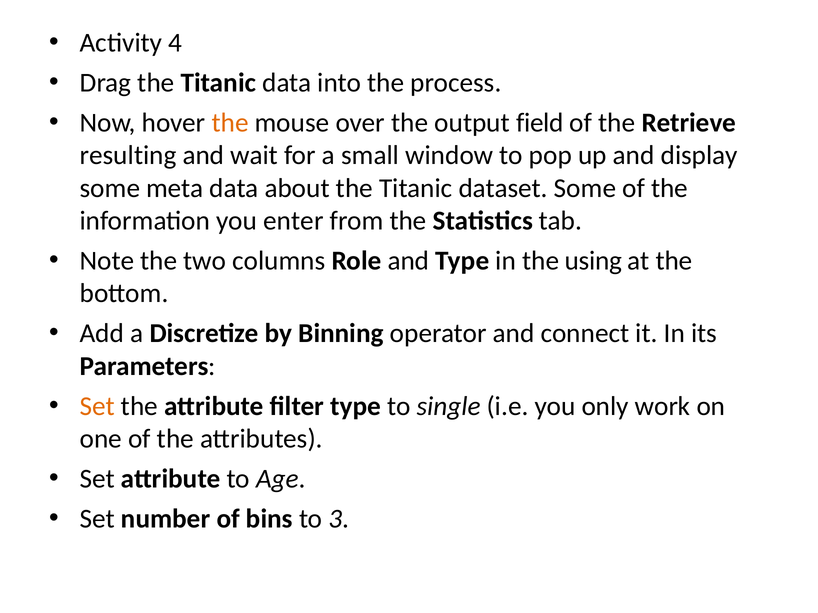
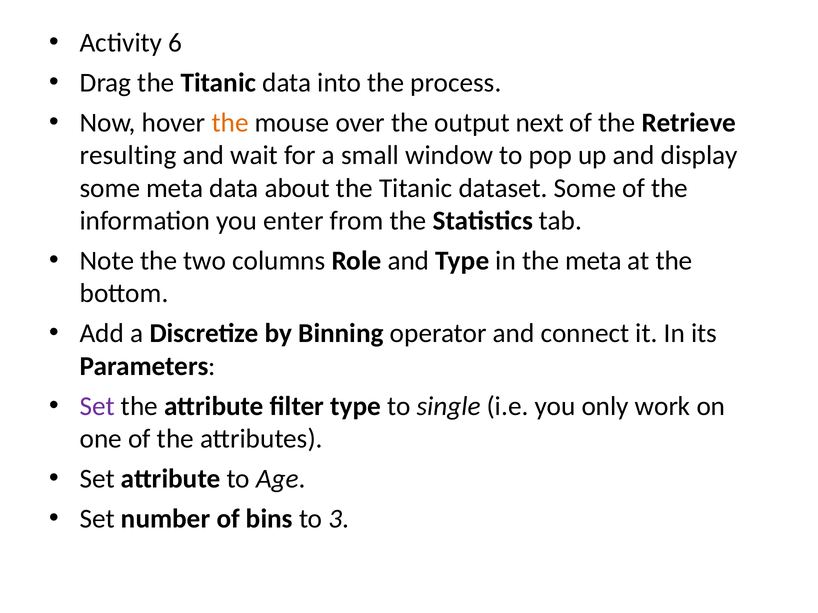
4: 4 -> 6
field: field -> next
the using: using -> meta
Set at (97, 406) colour: orange -> purple
